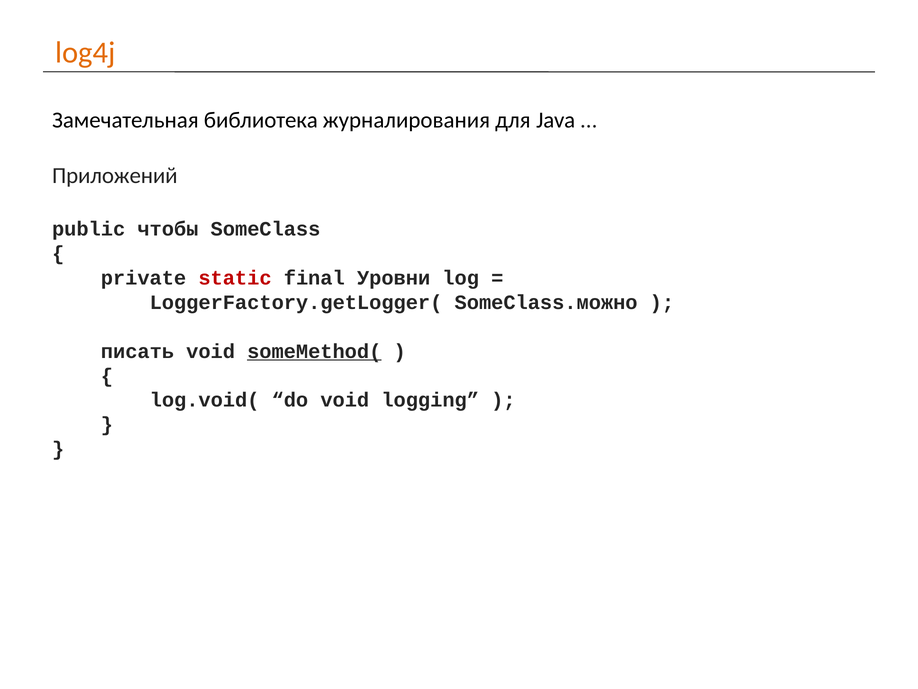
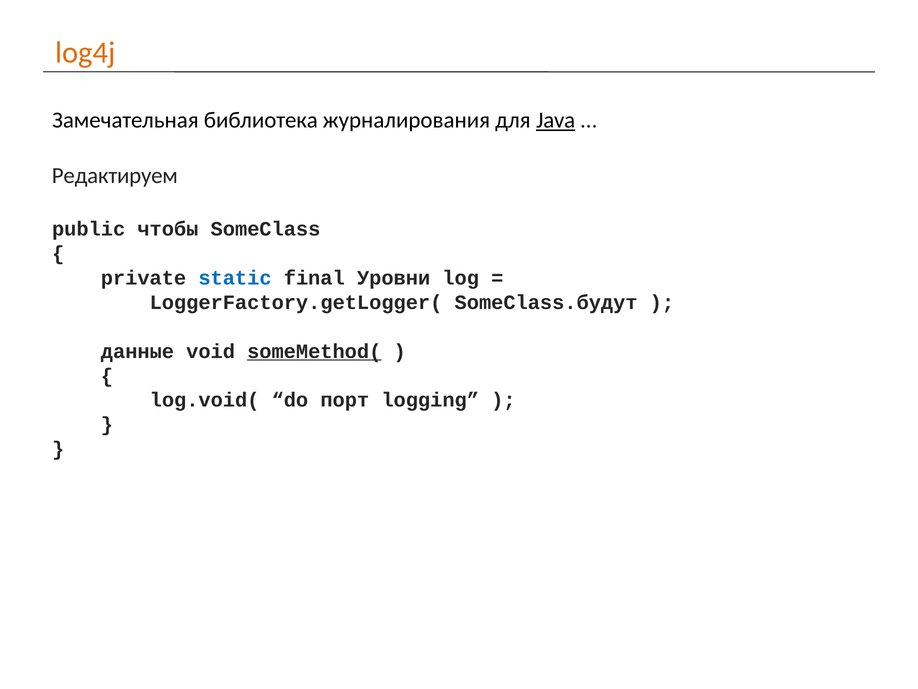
Java underline: none -> present
Приложений: Приложений -> Редактируем
static colour: red -> blue
SomeClass.можно: SomeClass.можно -> SomeClass.будут
писать: писать -> данные
do void: void -> порт
